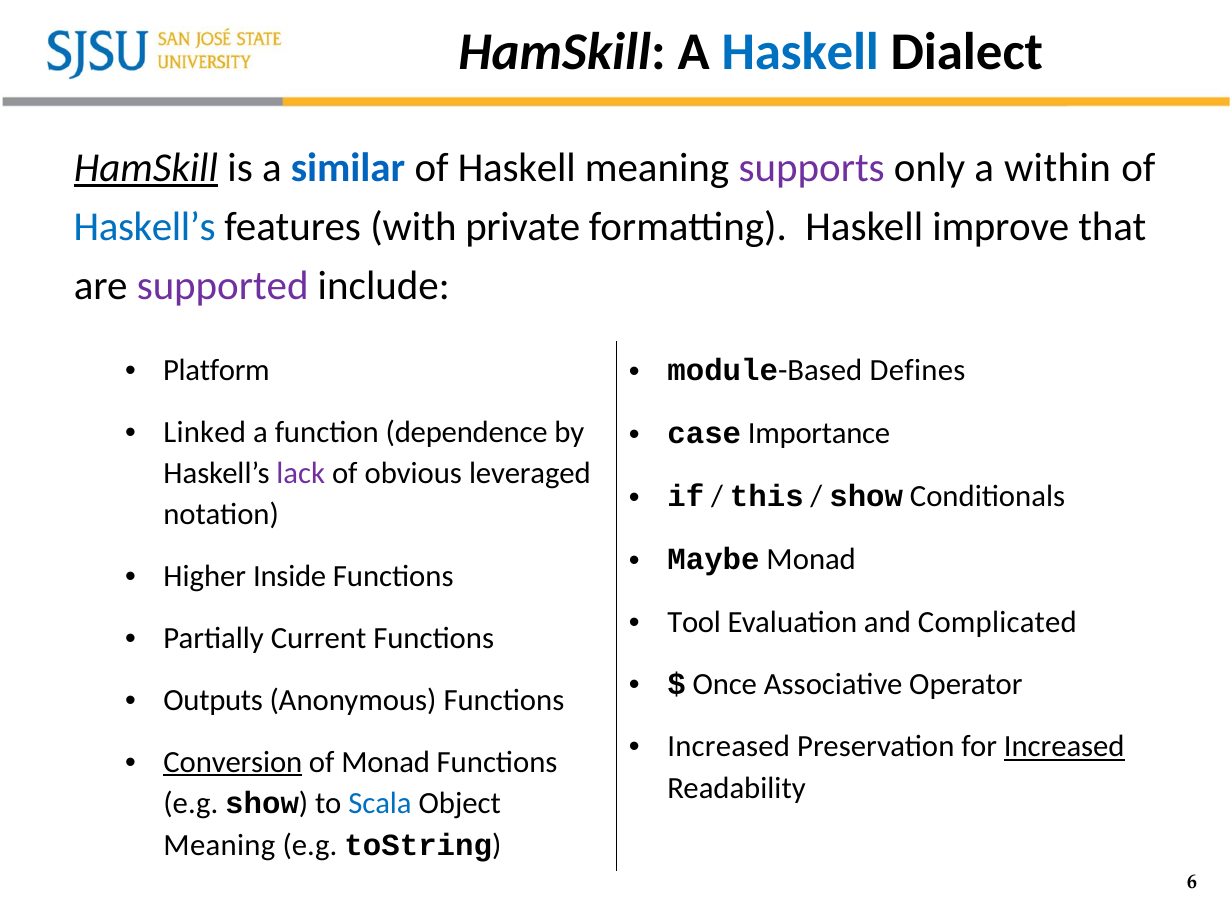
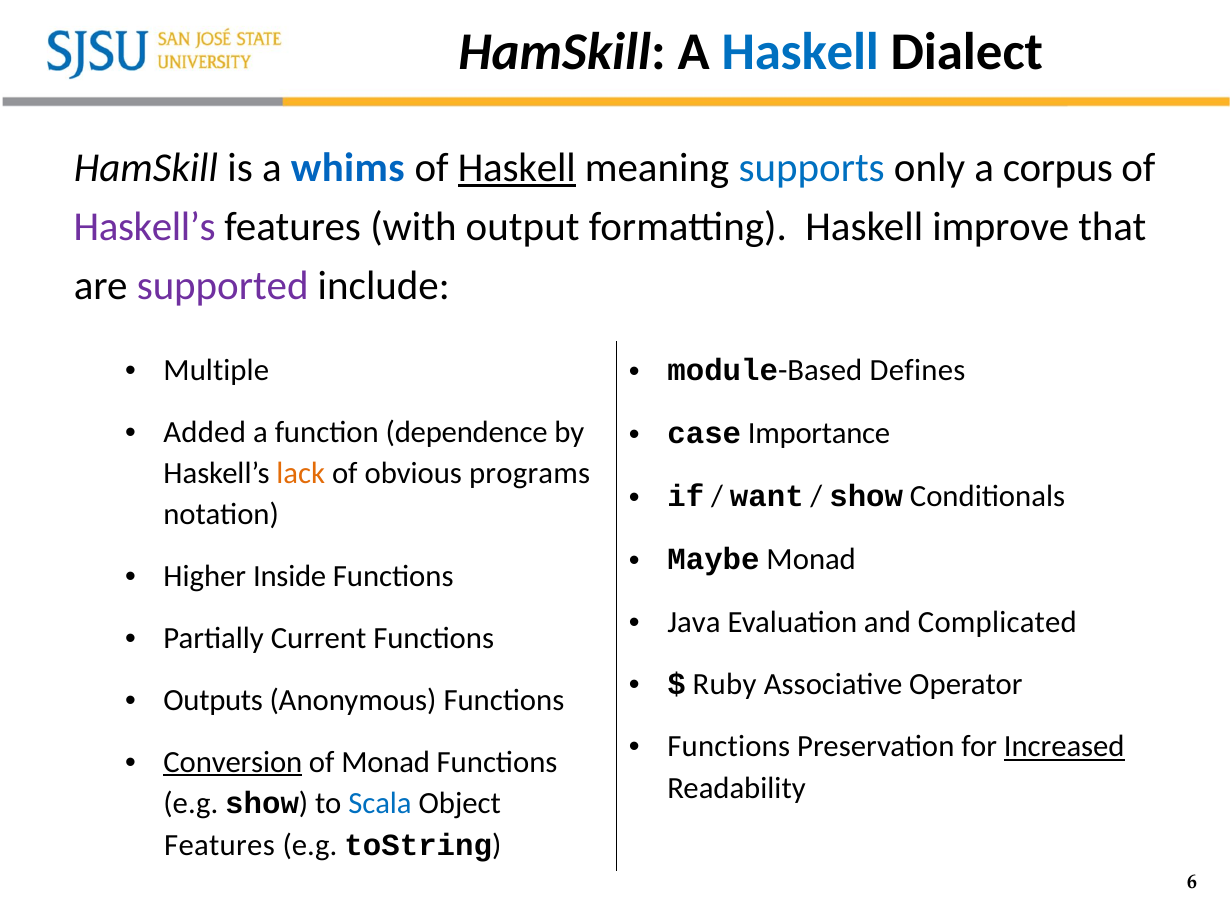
HamSkill at (146, 168) underline: present -> none
similar: similar -> whims
Haskell at (517, 168) underline: none -> present
supports colour: purple -> blue
within: within -> corpus
Haskell’s at (145, 227) colour: blue -> purple
private: private -> output
Platform: Platform -> Multiple
Linked: Linked -> Added
lack colour: purple -> orange
leveraged: leveraged -> programs
this: this -> want
Tool: Tool -> Java
Once: Once -> Ruby
Increased at (729, 746): Increased -> Functions
Meaning at (219, 845): Meaning -> Features
